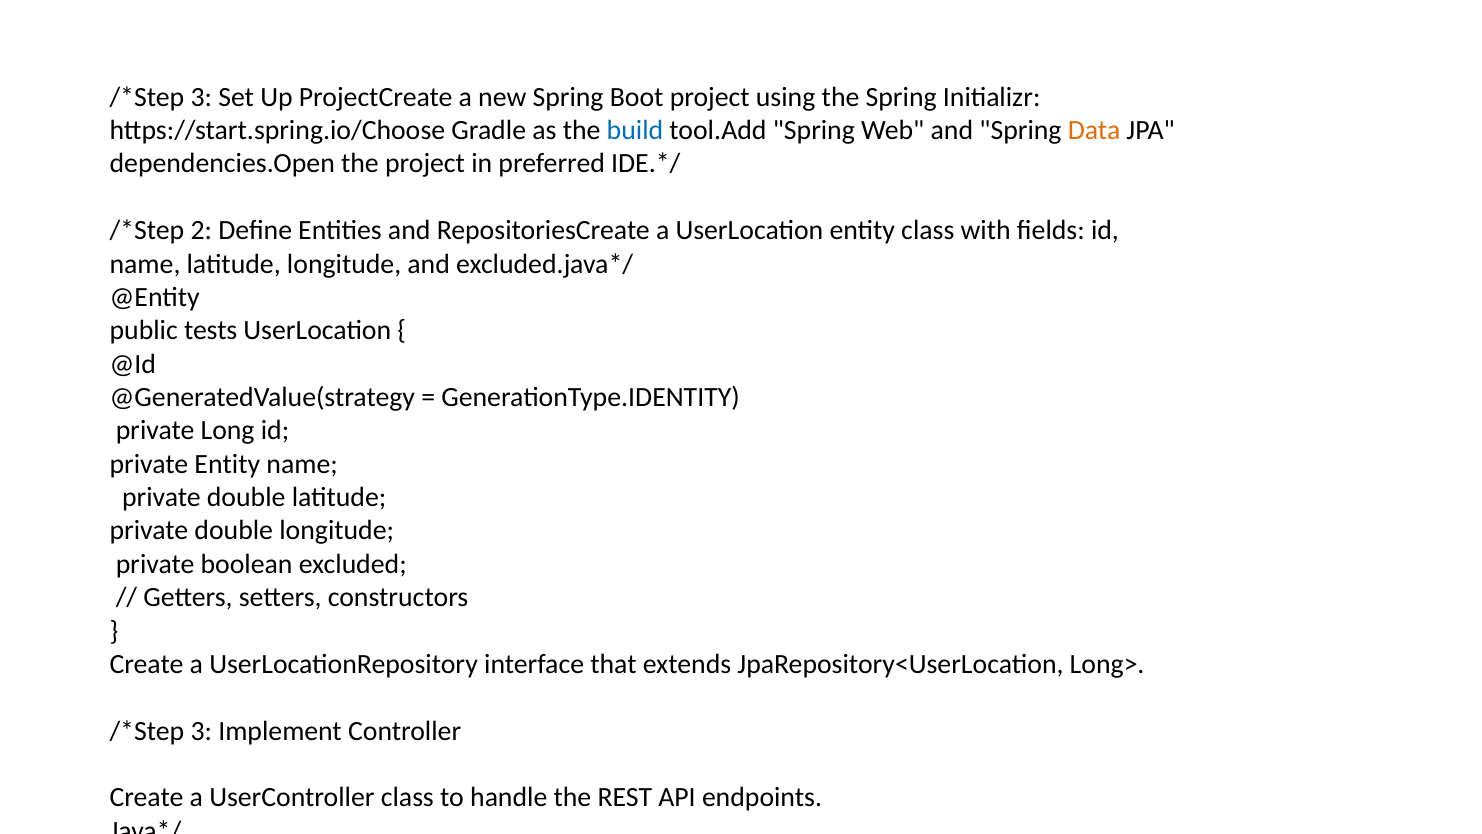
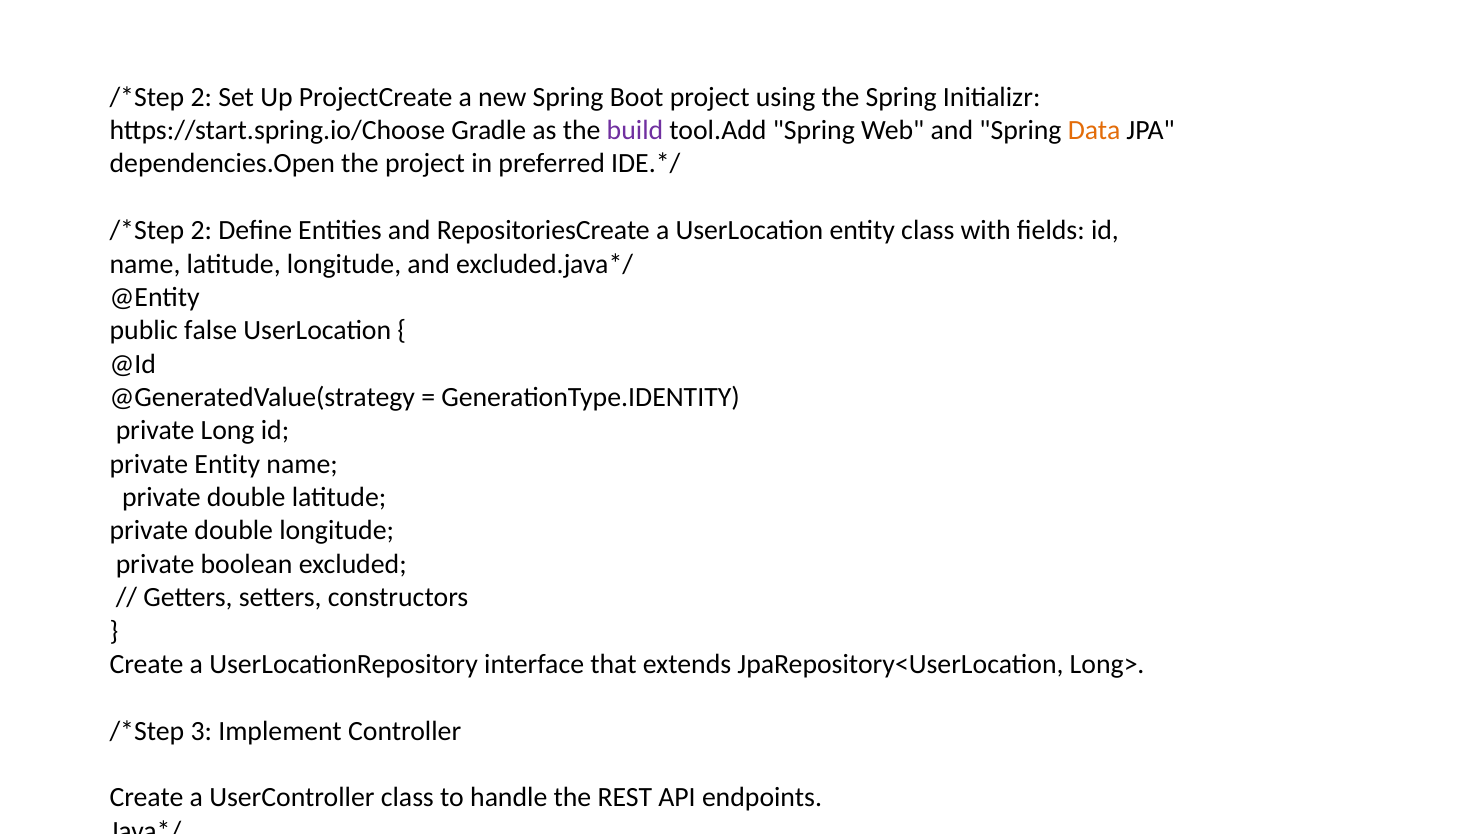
3 at (201, 97): 3 -> 2
build colour: blue -> purple
public tests: tests -> false
